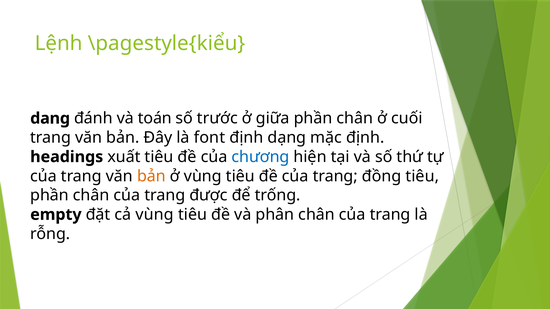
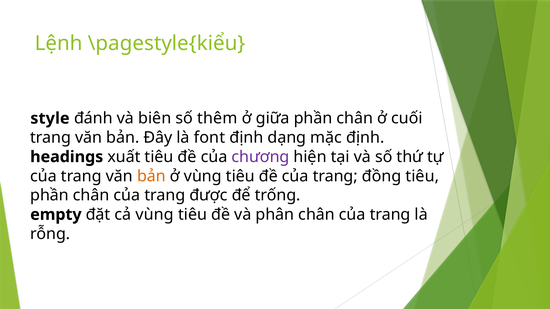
dang: dang -> style
toán: toán -> biên
trước: trước -> thêm
chương colour: blue -> purple
